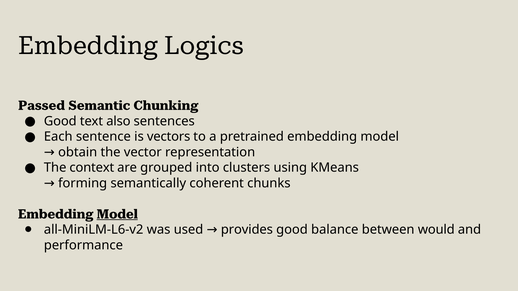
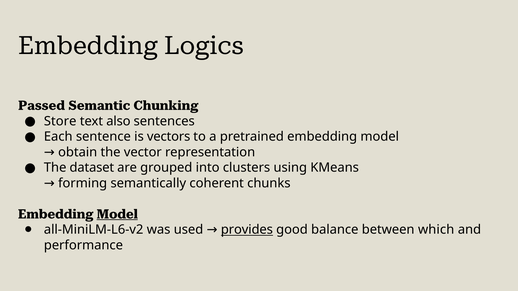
Good at (60, 121): Good -> Store
context: context -> dataset
provides underline: none -> present
would: would -> which
